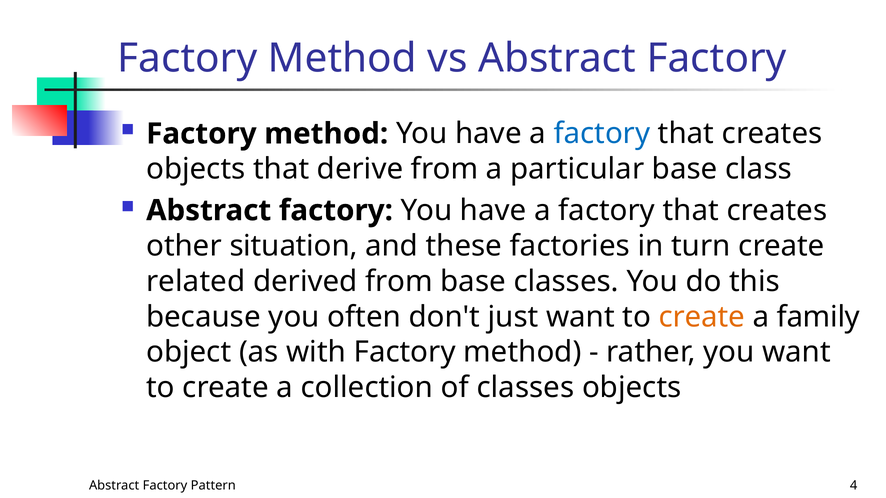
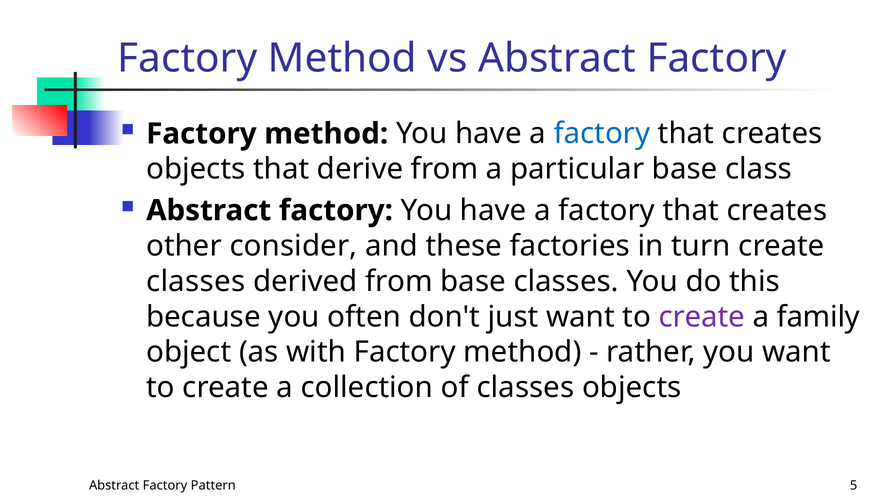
situation: situation -> consider
related at (196, 282): related -> classes
create at (702, 317) colour: orange -> purple
4: 4 -> 5
